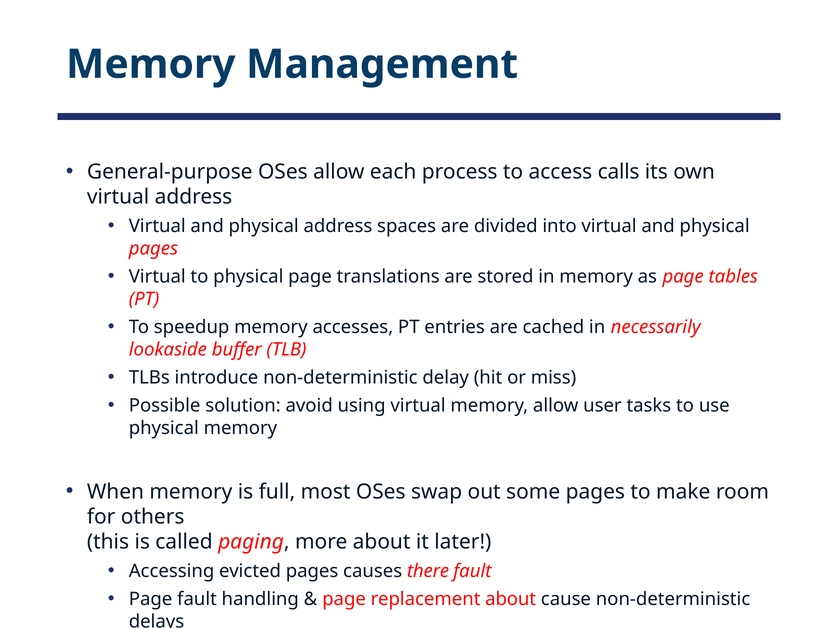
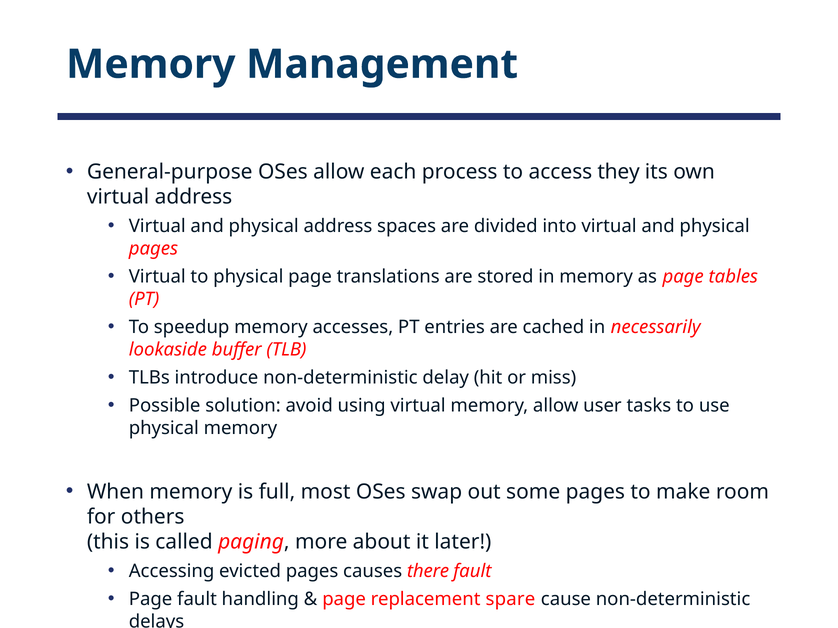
calls: calls -> they
replacement about: about -> spare
